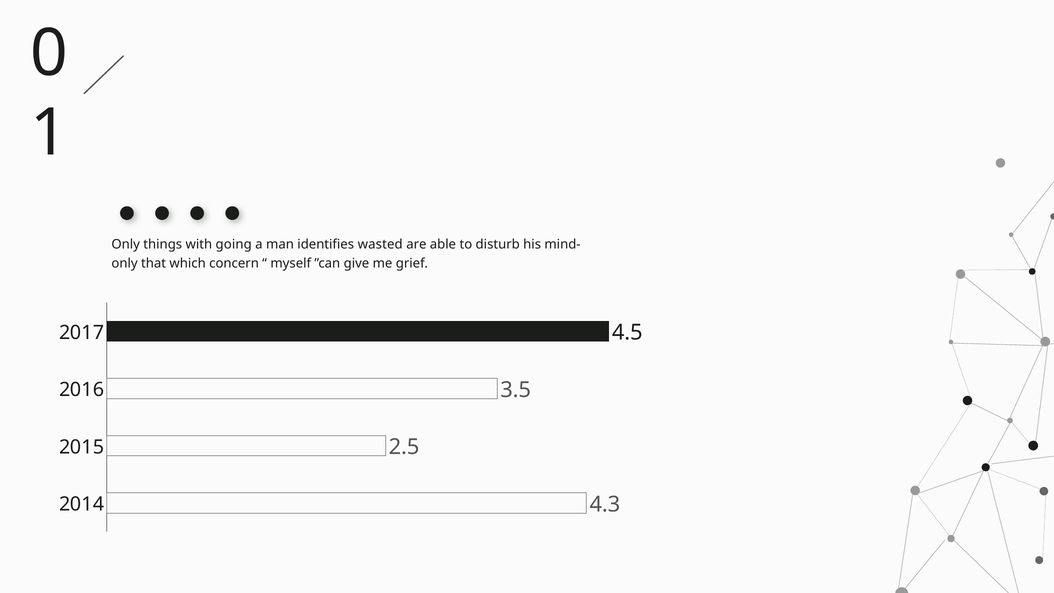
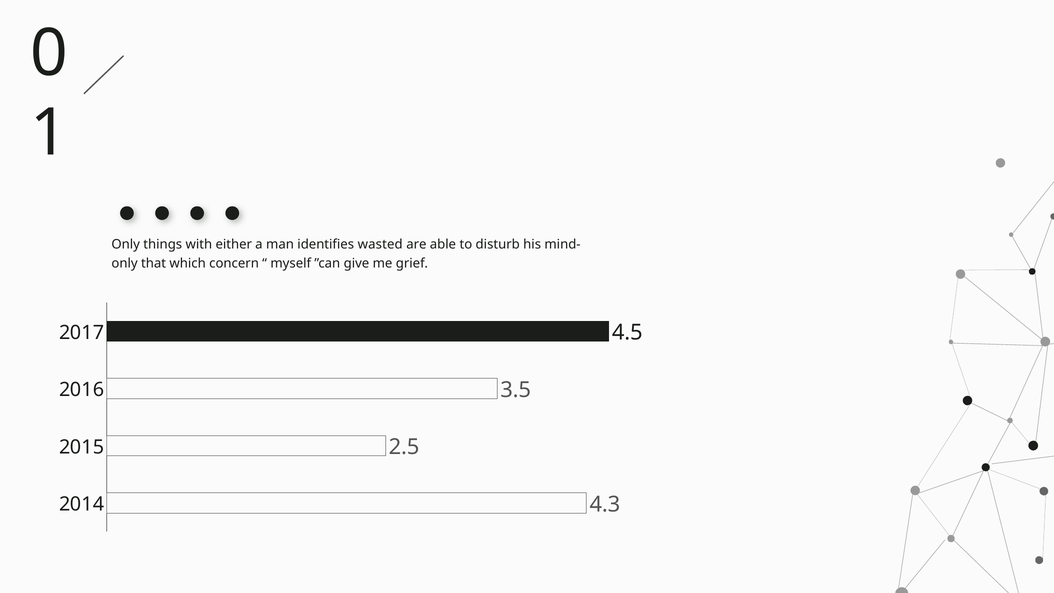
going: going -> either
